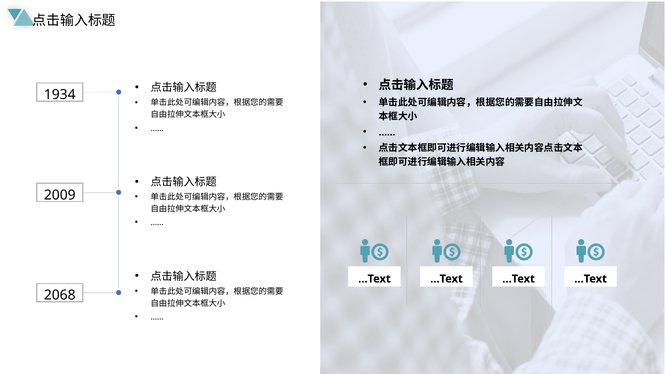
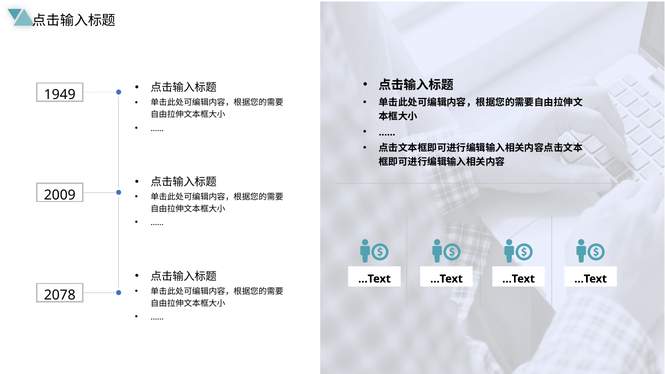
1934: 1934 -> 1949
2068: 2068 -> 2078
